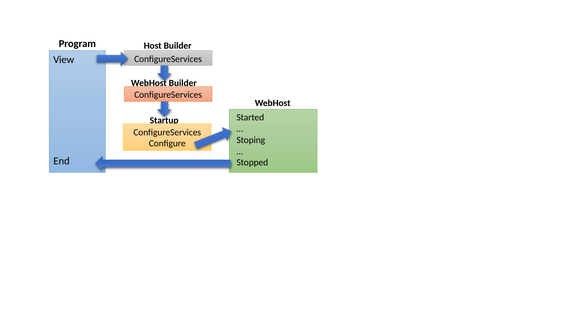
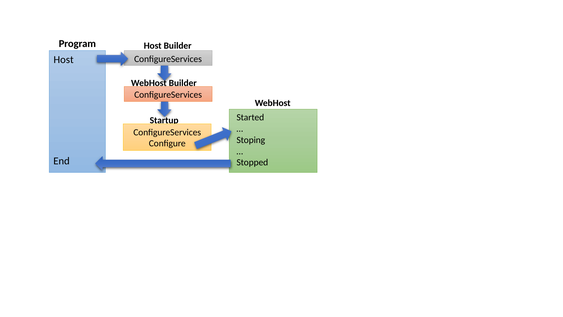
View at (64, 60): View -> Host
